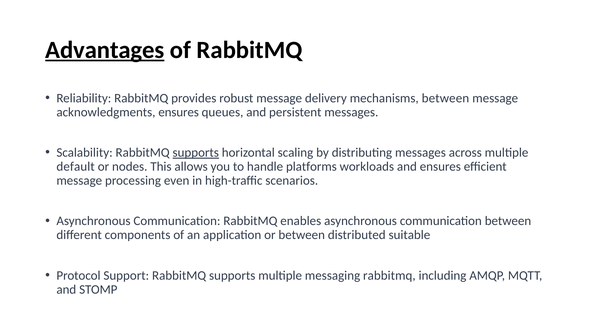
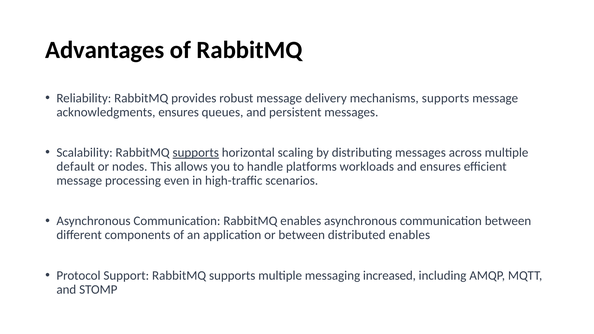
Advantages underline: present -> none
mechanisms between: between -> supports
distributed suitable: suitable -> enables
messaging rabbitmq: rabbitmq -> increased
